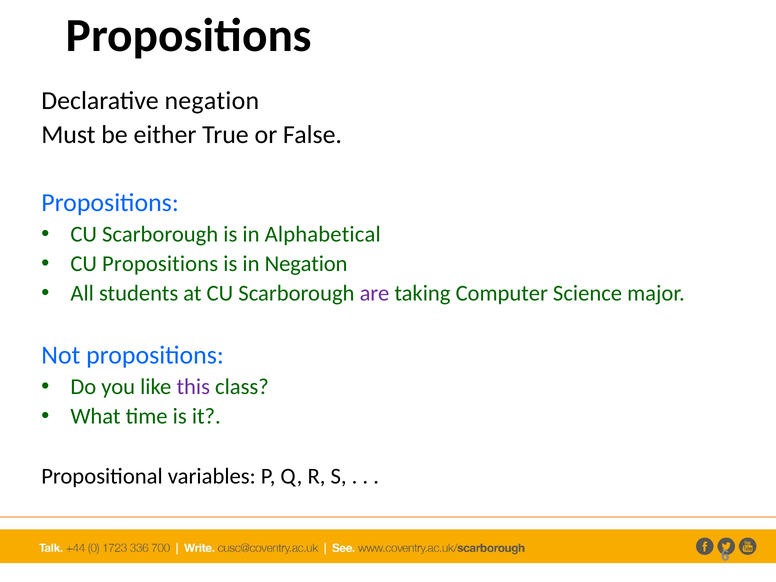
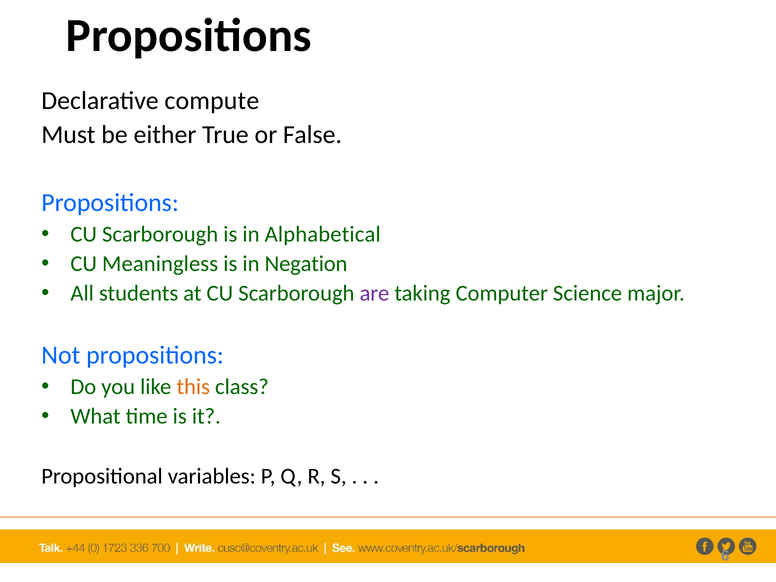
Declarative negation: negation -> compute
CU Propositions: Propositions -> Meaningless
this colour: purple -> orange
